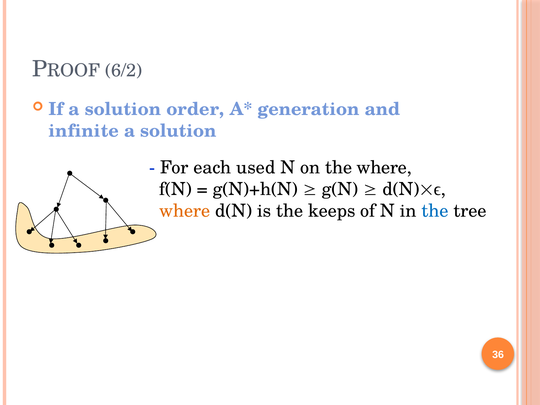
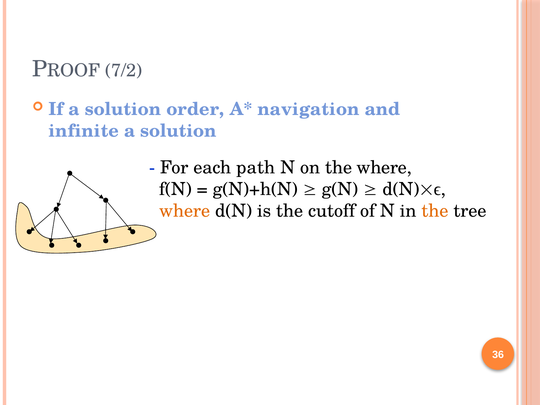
6/2: 6/2 -> 7/2
generation: generation -> navigation
used: used -> path
keeps: keeps -> cutoff
the at (435, 211) colour: blue -> orange
